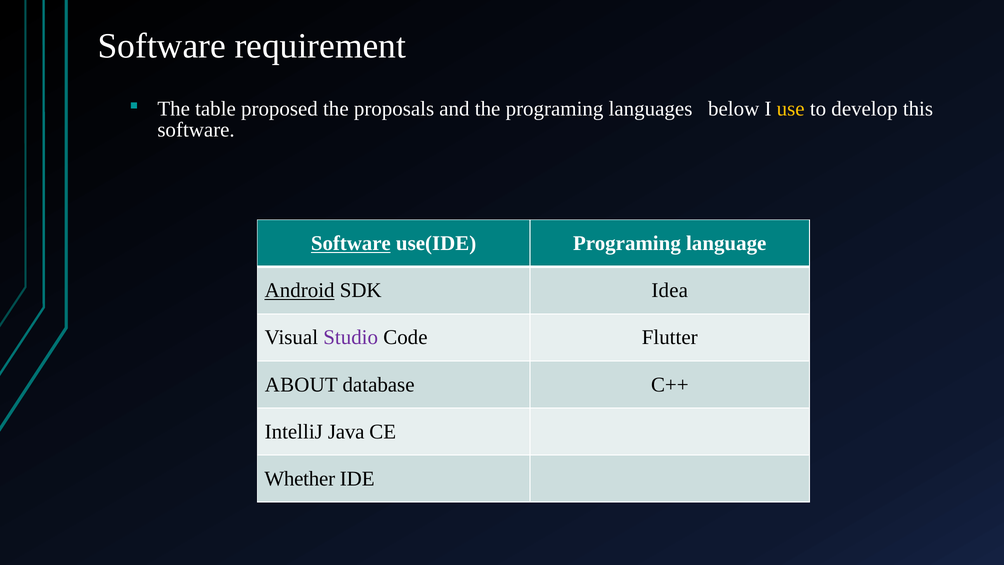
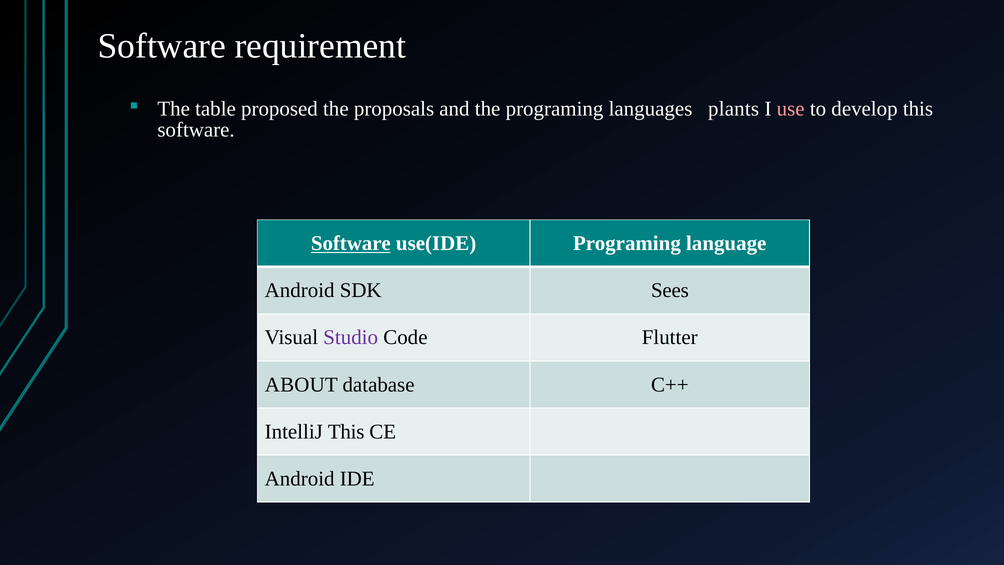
below: below -> plants
use colour: yellow -> pink
Android at (300, 290) underline: present -> none
Idea: Idea -> Sees
IntelliJ Java: Java -> This
Whether at (300, 479): Whether -> Android
